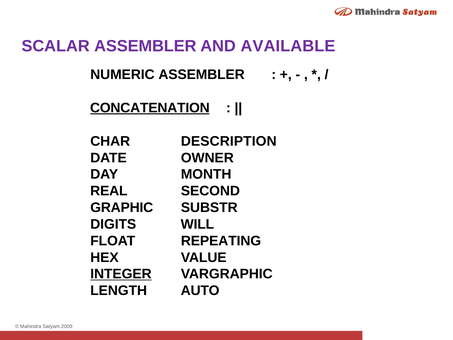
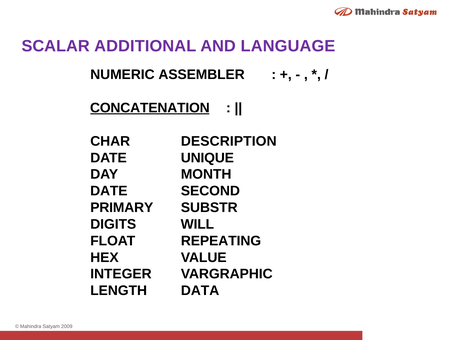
SCALAR ASSEMBLER: ASSEMBLER -> ADDITIONAL
AVAILABLE: AVAILABLE -> LANGUAGE
OWNER: OWNER -> UNIQUE
REAL at (109, 191): REAL -> DATE
GRAPHIC: GRAPHIC -> PRIMARY
INTEGER underline: present -> none
AUTO: AUTO -> DATA
